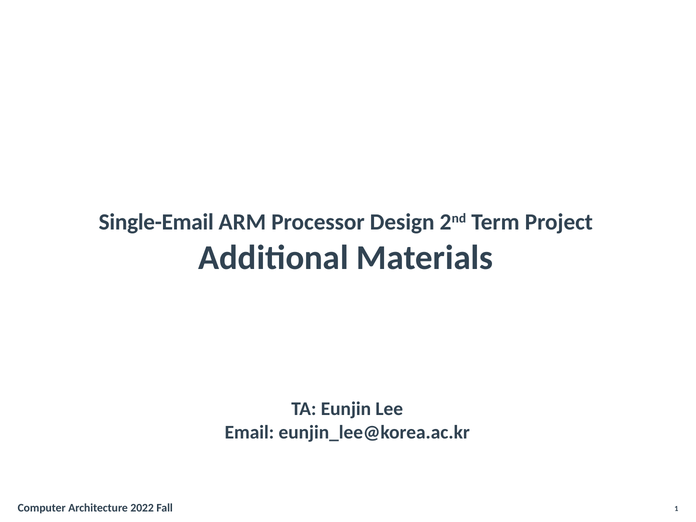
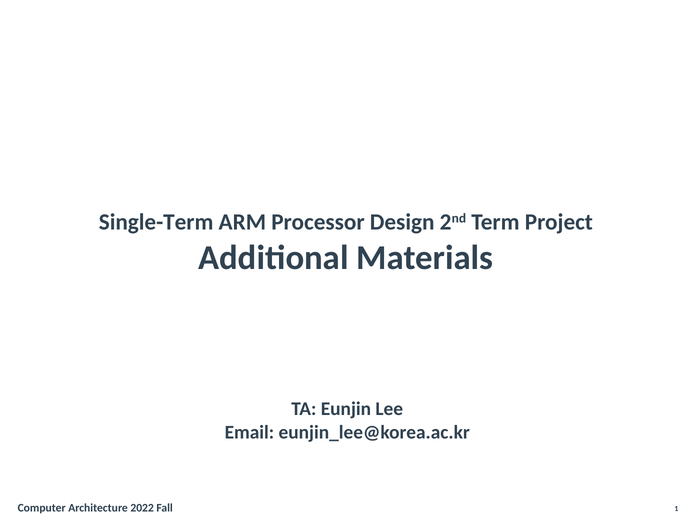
Single-Email: Single-Email -> Single-Term
